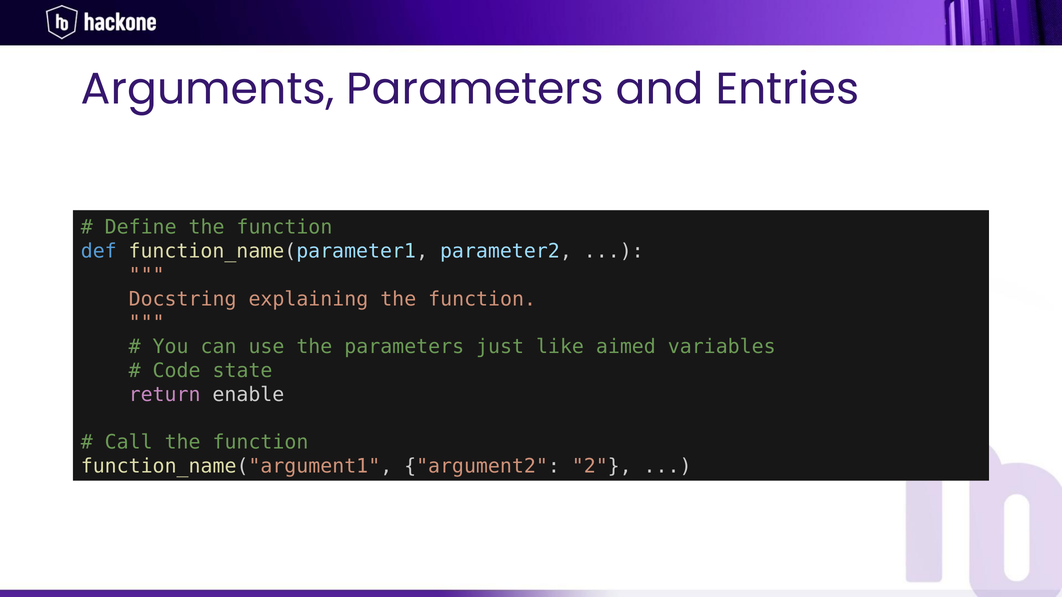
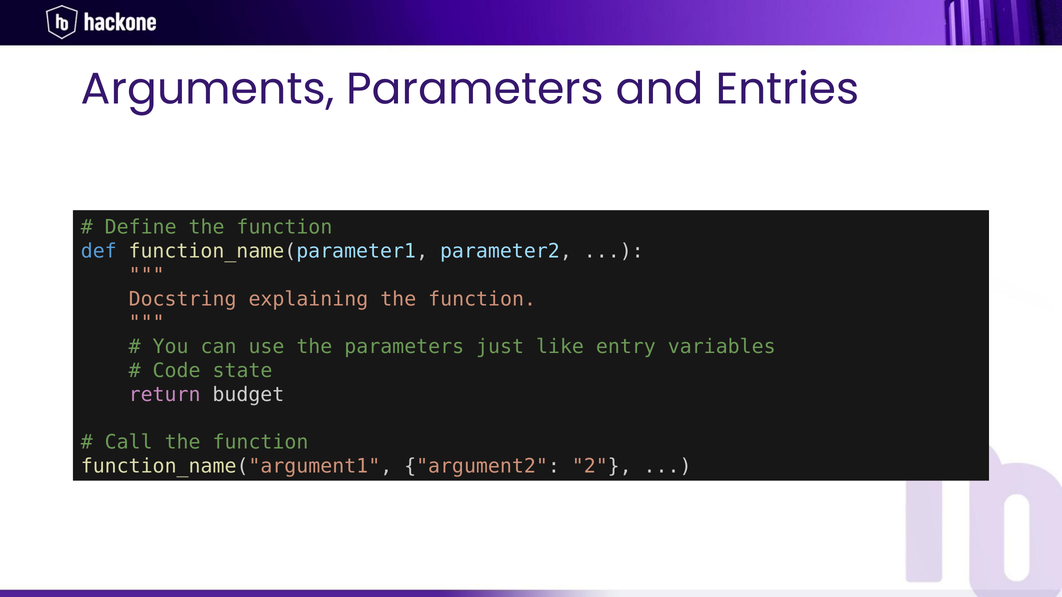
aimed: aimed -> entry
enable: enable -> budget
